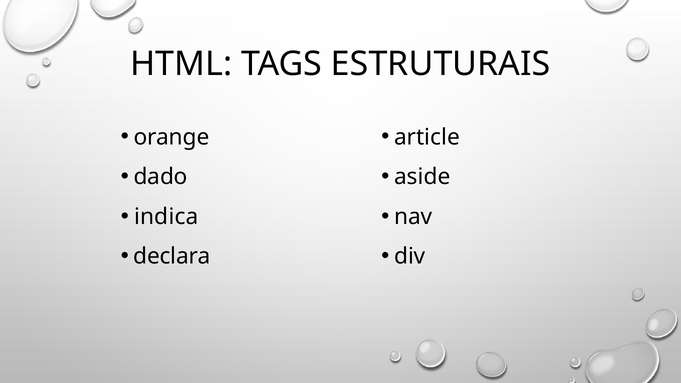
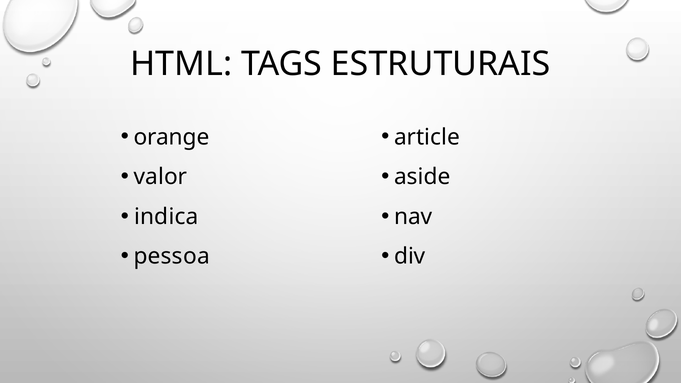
dado: dado -> valor
declara: declara -> pessoa
